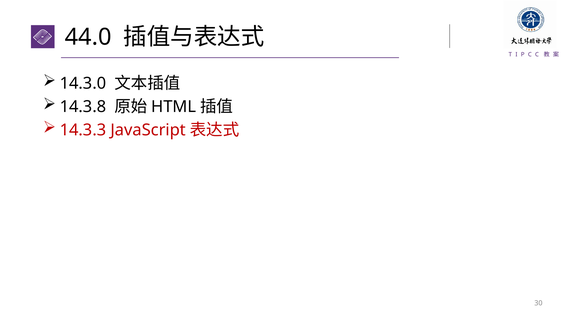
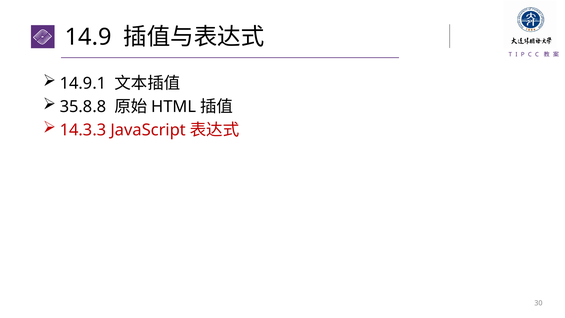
44.0: 44.0 -> 14.9
14.3.0: 14.3.0 -> 14.9.1
14.3.8: 14.3.8 -> 35.8.8
